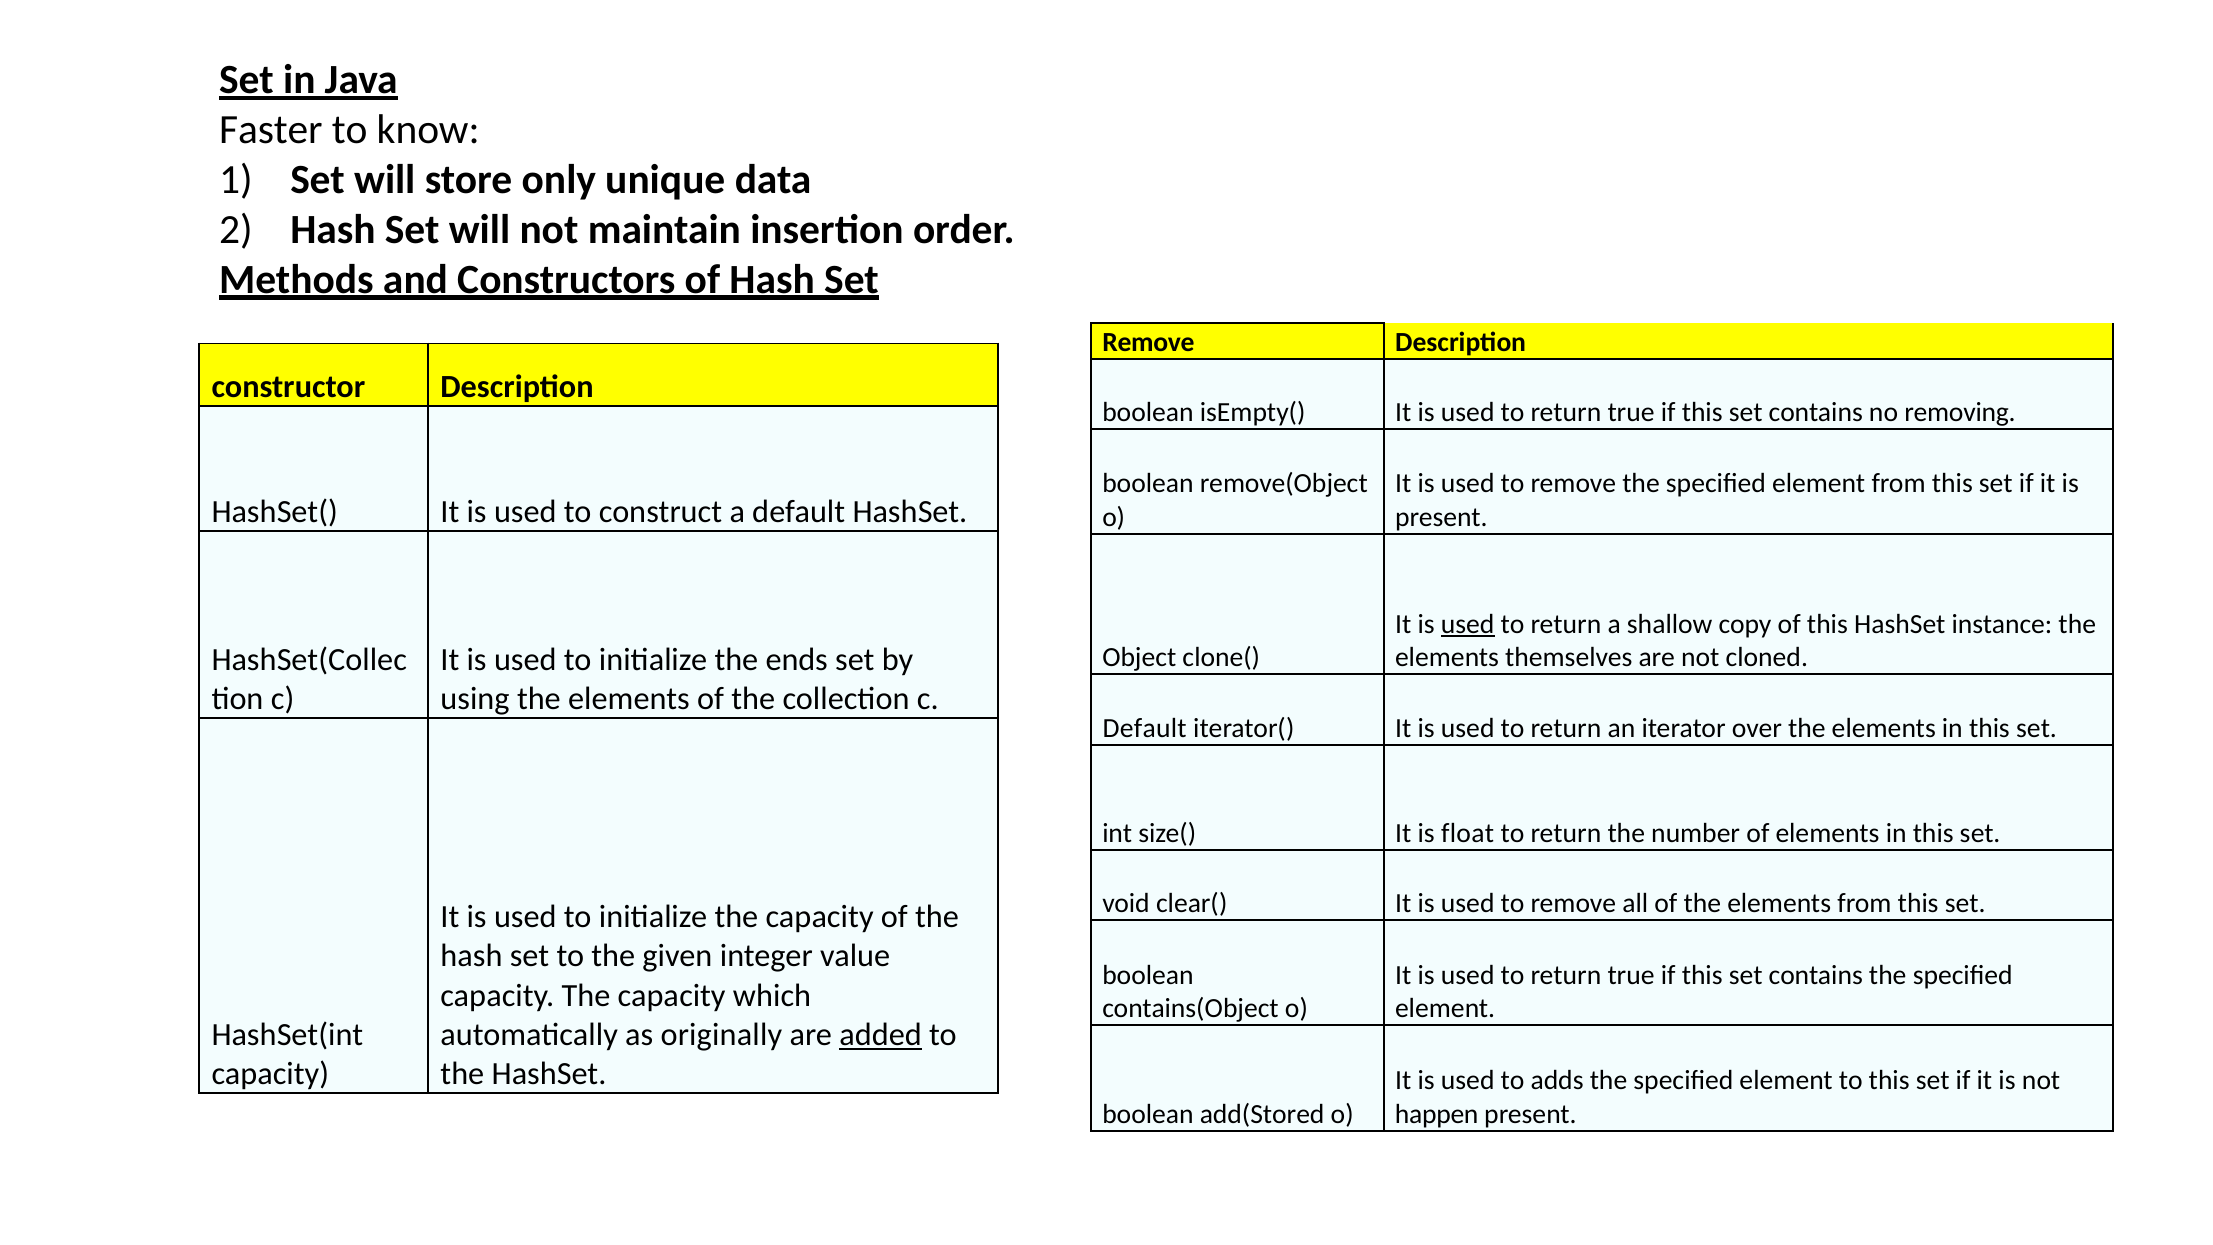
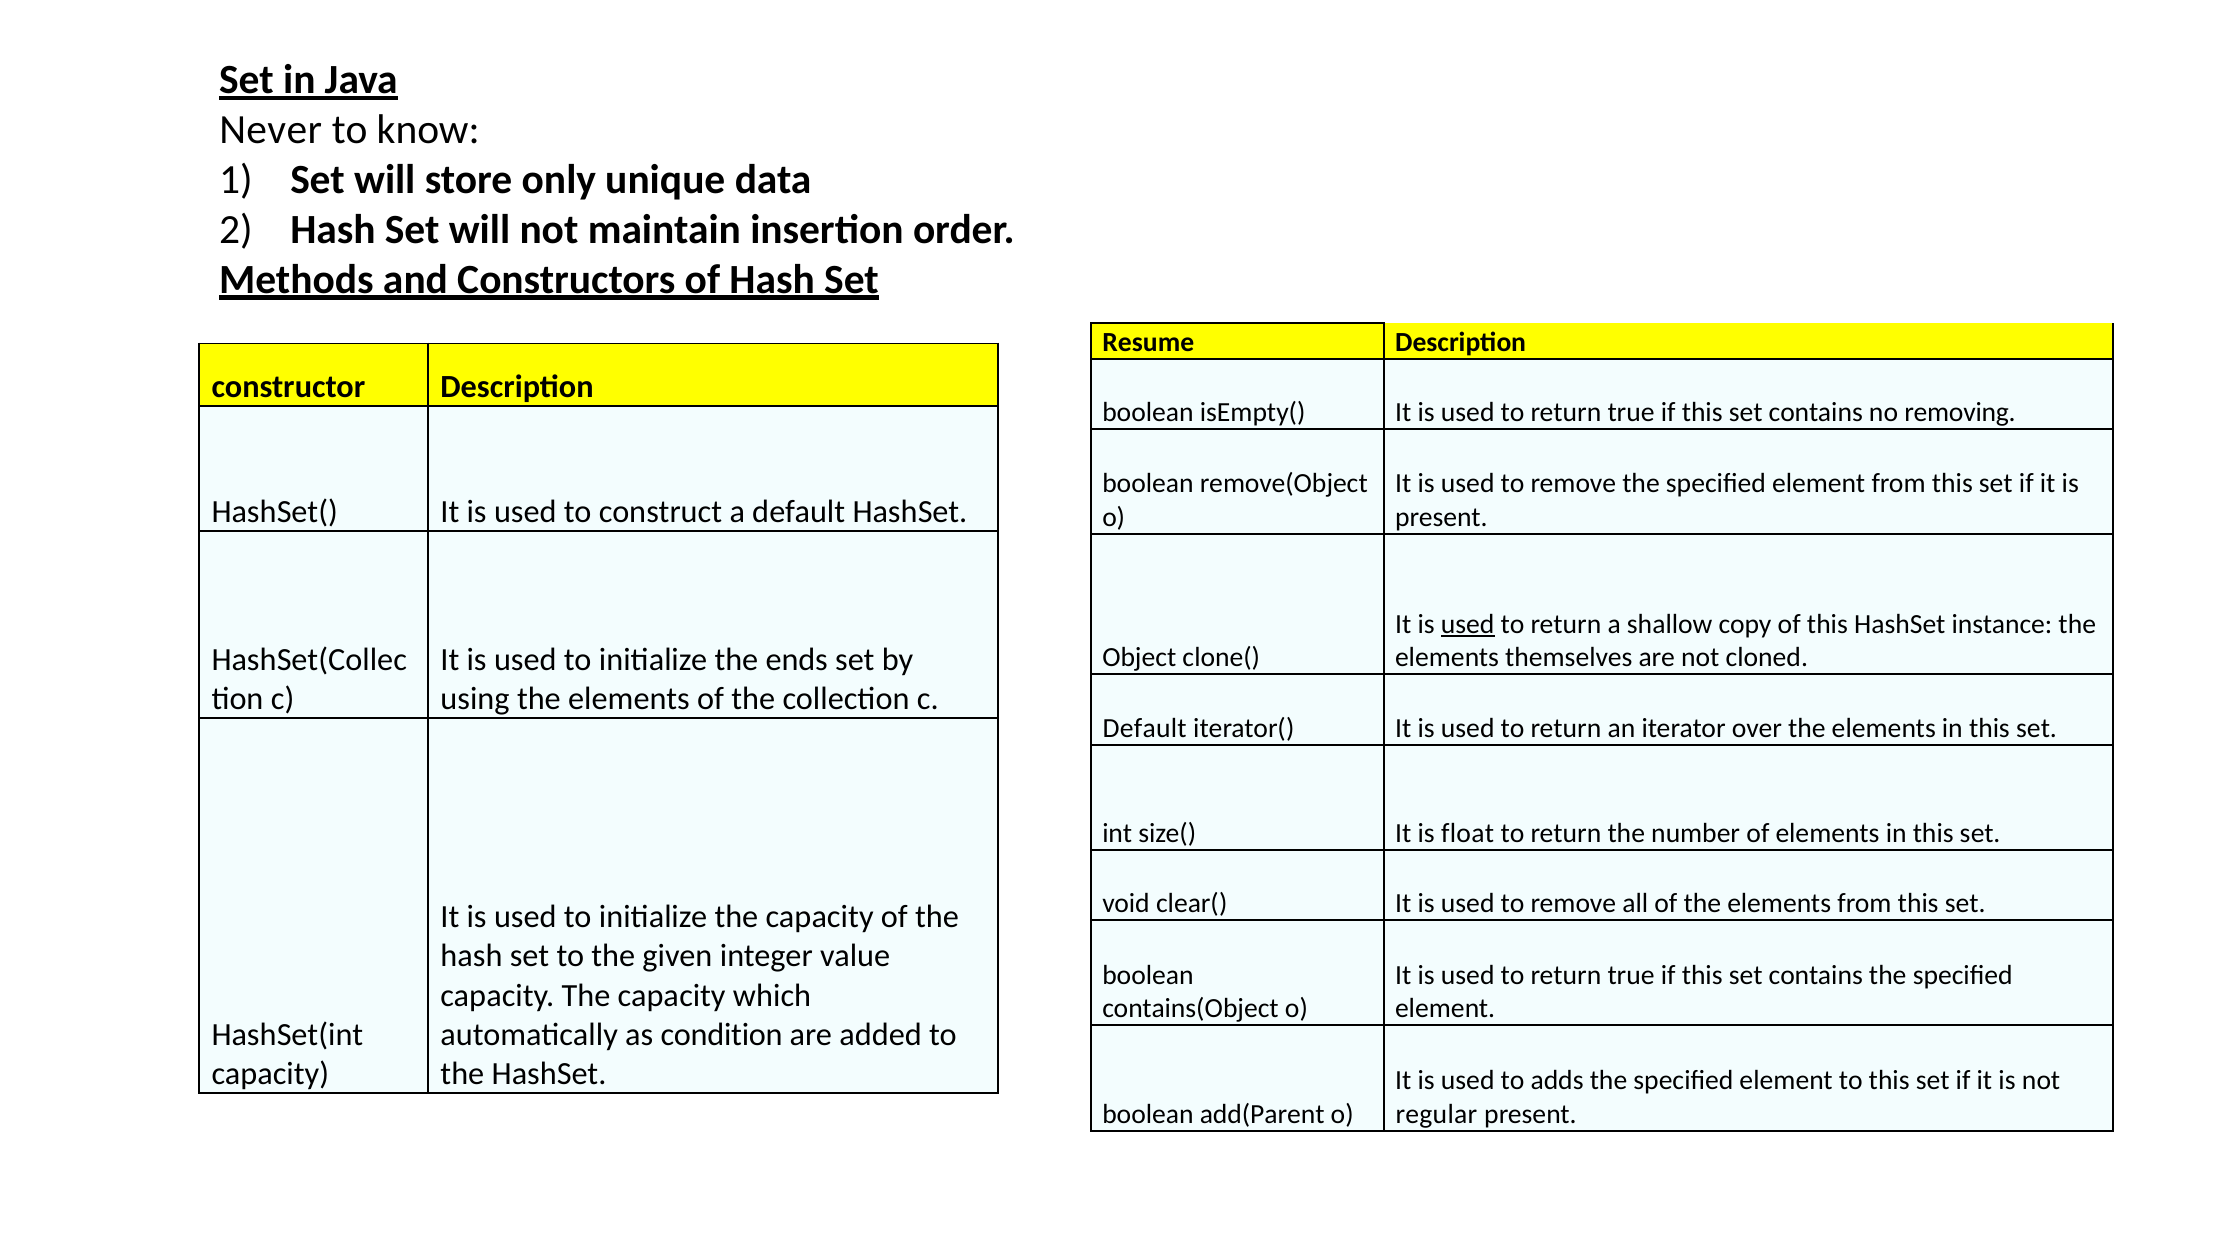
Faster: Faster -> Never
Remove at (1148, 342): Remove -> Resume
originally: originally -> condition
added underline: present -> none
add(Stored: add(Stored -> add(Parent
happen: happen -> regular
